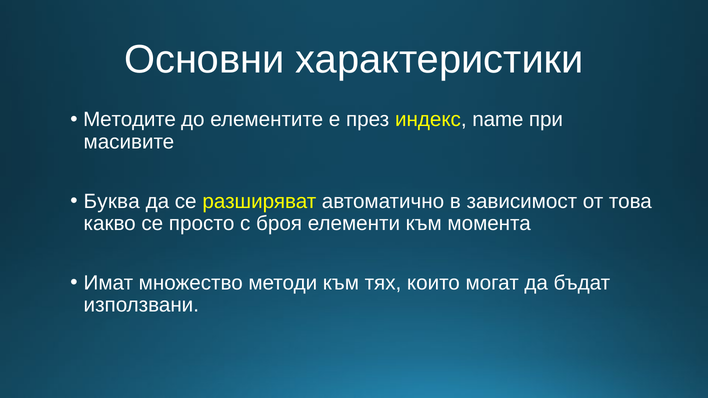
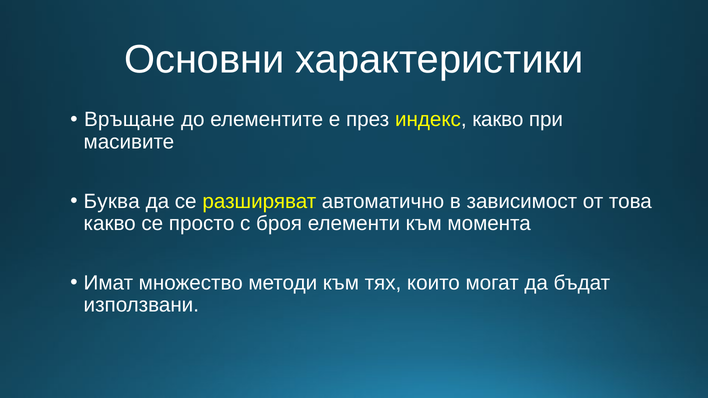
Методите: Методите -> Връщане
индекс name: name -> какво
